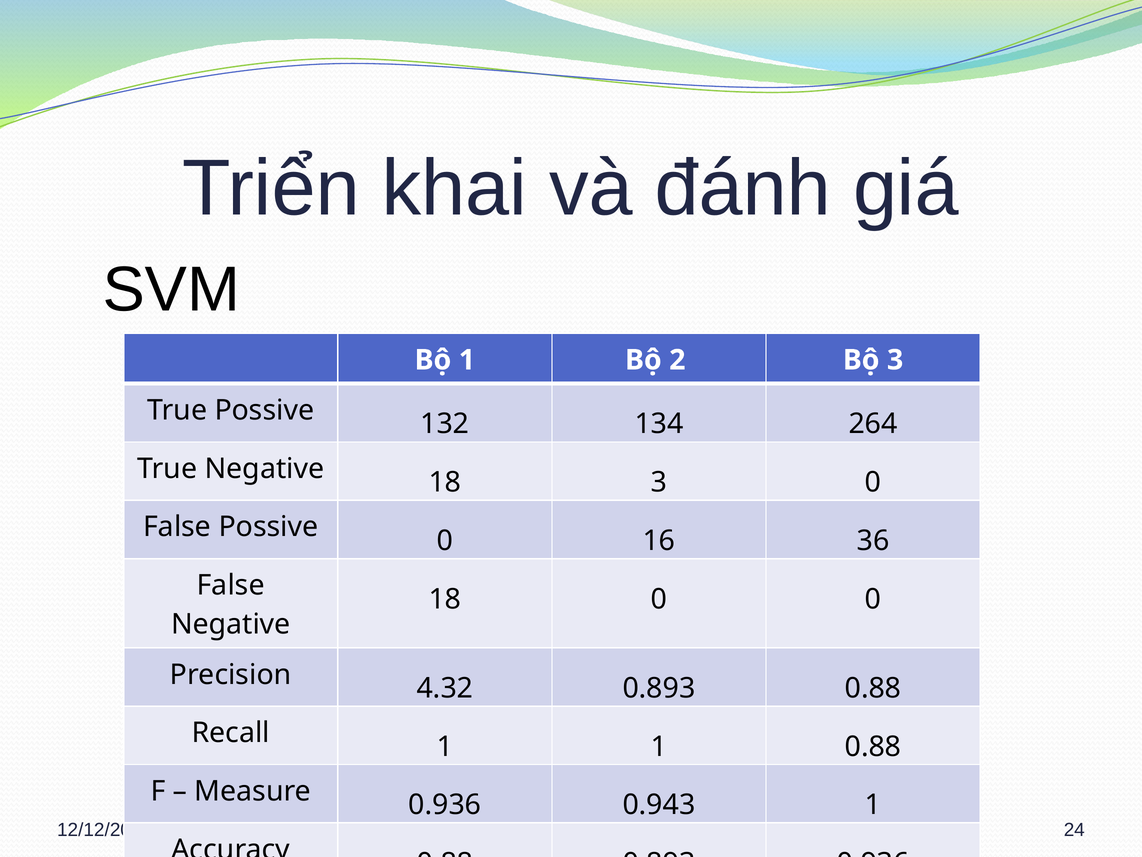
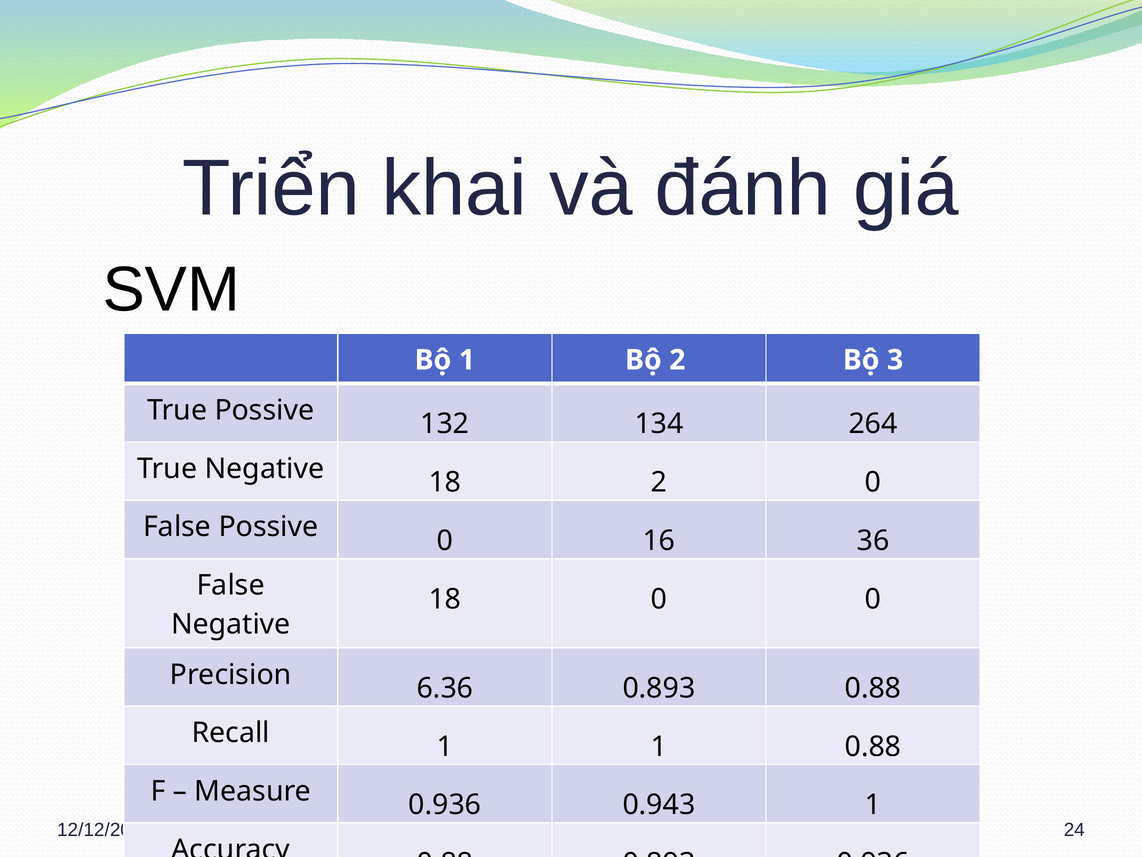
18 3: 3 -> 2
4.32: 4.32 -> 6.36
